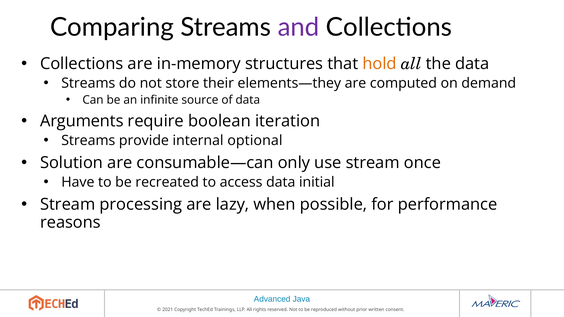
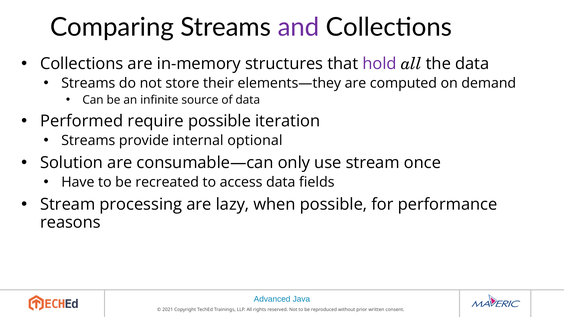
hold colour: orange -> purple
Arguments: Arguments -> Performed
require boolean: boolean -> possible
initial: initial -> fields
